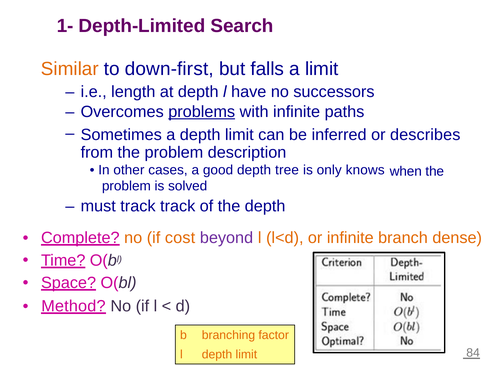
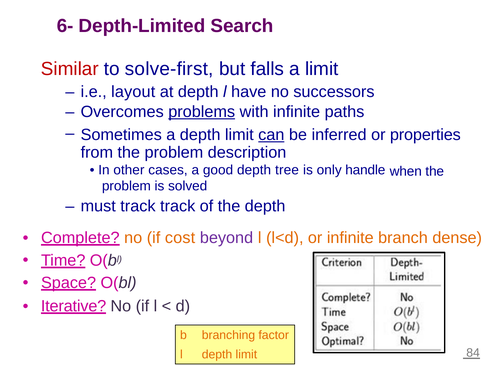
1-: 1- -> 6-
Similar colour: orange -> red
down-first: down-first -> solve-first
length: length -> layout
can underline: none -> present
describes: describes -> properties
knows: knows -> handle
Method: Method -> Iterative
